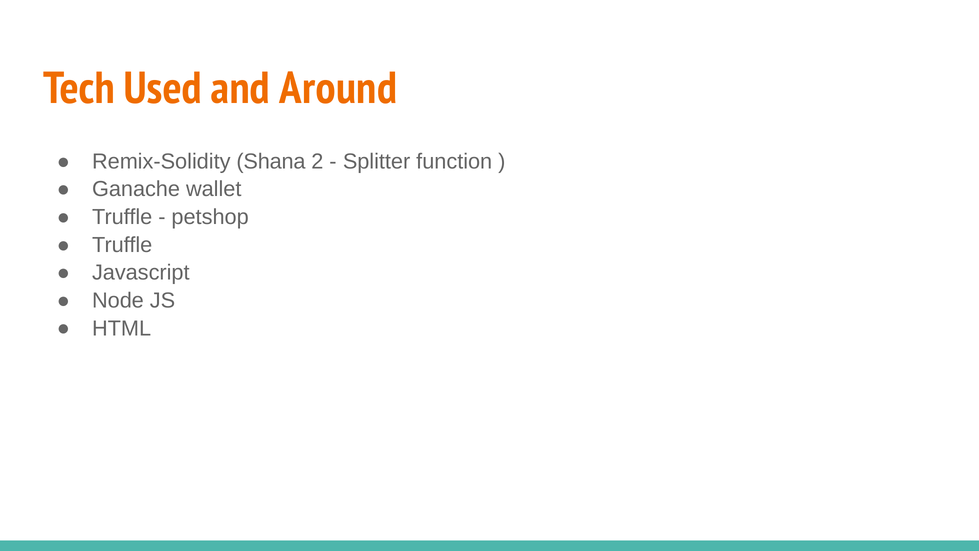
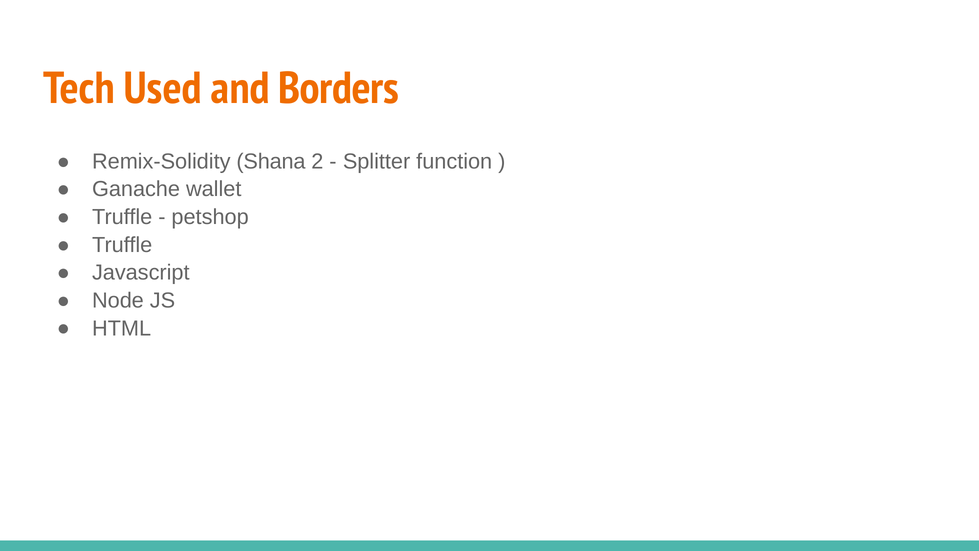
Around: Around -> Borders
